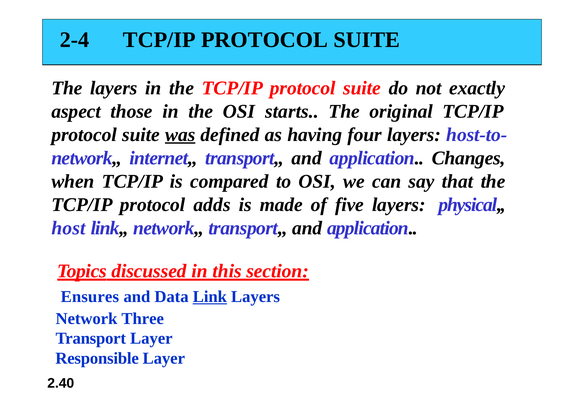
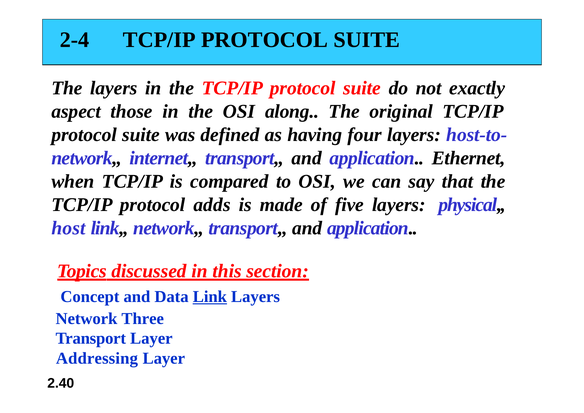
starts: starts -> along
was underline: present -> none
Changes: Changes -> Ethernet
Ensures: Ensures -> Concept
Responsible: Responsible -> Addressing
